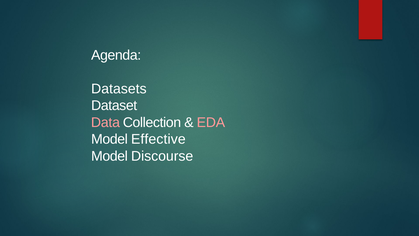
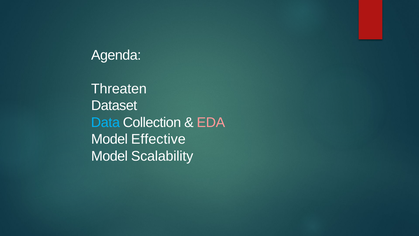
Datasets: Datasets -> Threaten
Data colour: pink -> light blue
Discourse: Discourse -> Scalability
